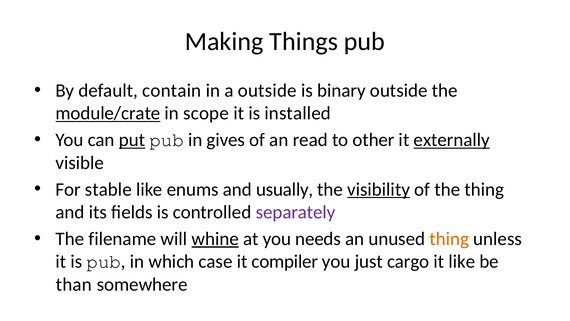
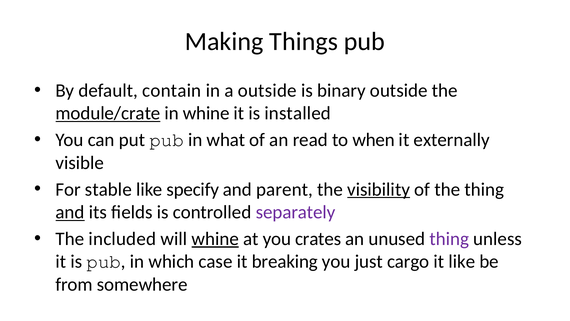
in scope: scope -> whine
put underline: present -> none
gives: gives -> what
other: other -> when
externally underline: present -> none
enums: enums -> specify
usually: usually -> parent
and at (70, 212) underline: none -> present
filename: filename -> included
needs: needs -> crates
thing at (449, 239) colour: orange -> purple
compiler: compiler -> breaking
than: than -> from
